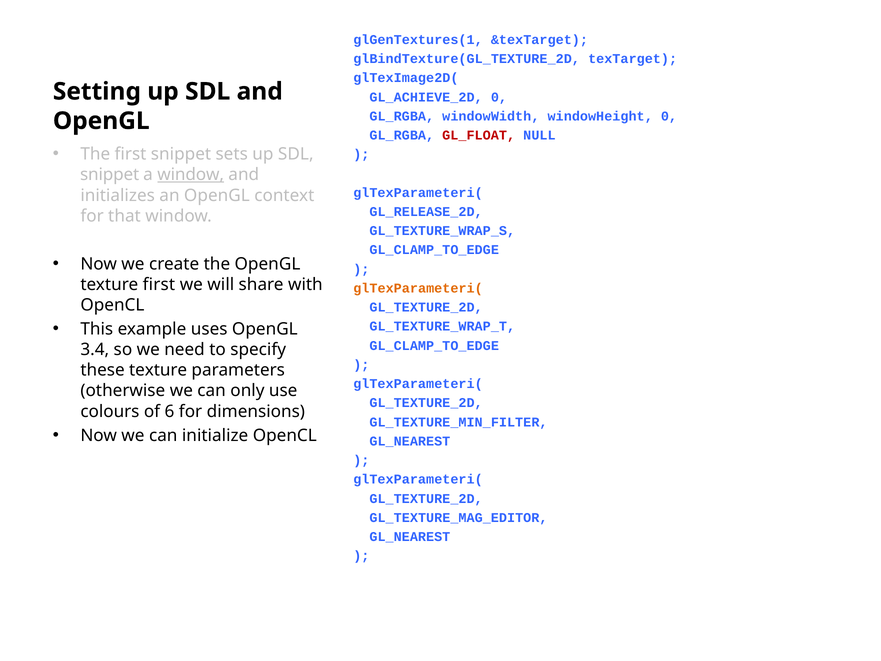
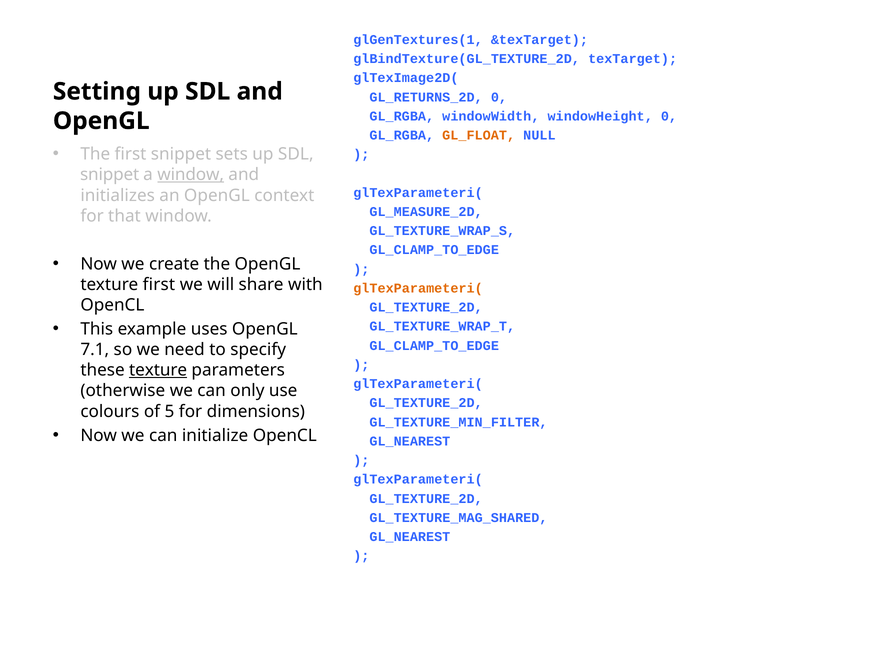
GL_ACHIEVE_2D: GL_ACHIEVE_2D -> GL_RETURNS_2D
GL_FLOAT colour: red -> orange
GL_RELEASE_2D: GL_RELEASE_2D -> GL_MEASURE_2D
3.4: 3.4 -> 7.1
texture at (158, 370) underline: none -> present
6: 6 -> 5
GL_TEXTURE_MAG_EDITOR: GL_TEXTURE_MAG_EDITOR -> GL_TEXTURE_MAG_SHARED
